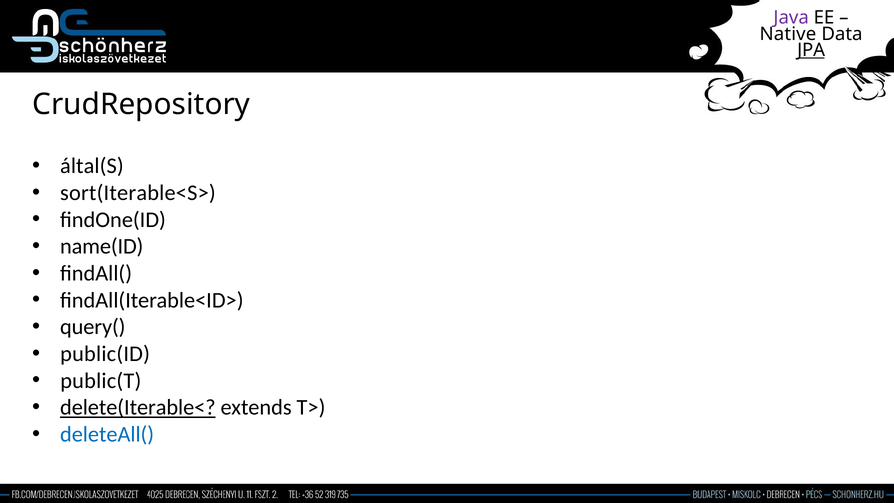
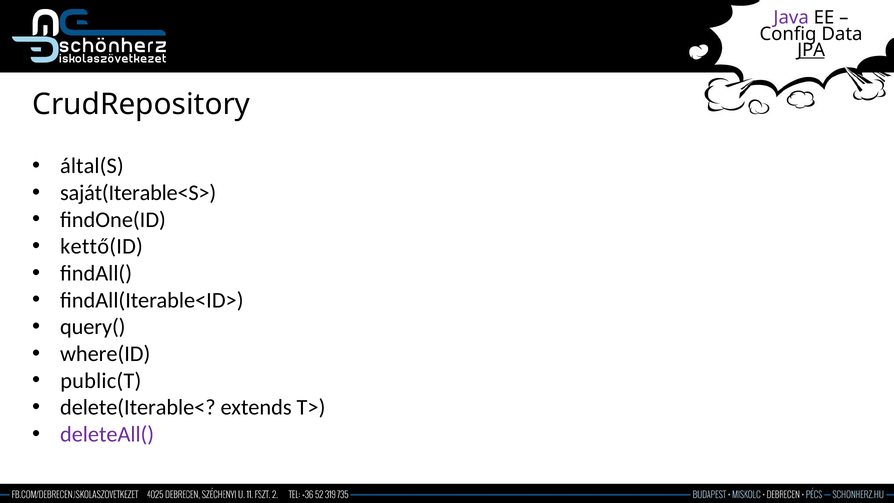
Native: Native -> Config
sort(Iterable<S>: sort(Iterable<S> -> saját(Iterable<S>
name(ID: name(ID -> kettő(ID
public(ID: public(ID -> where(ID
delete(Iterable< underline: present -> none
deleteAll( colour: blue -> purple
